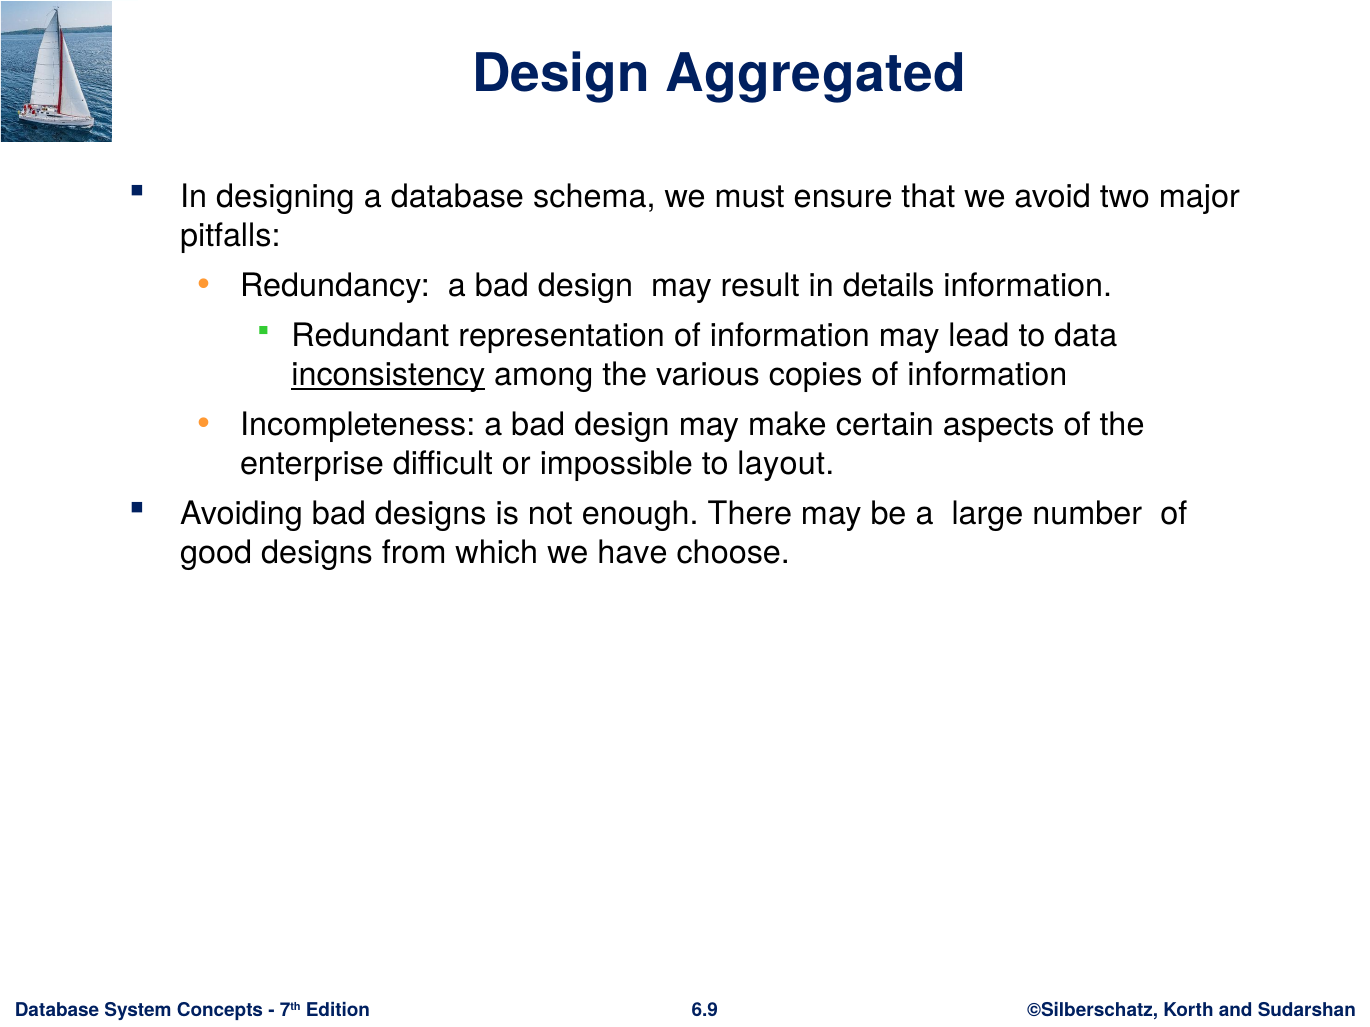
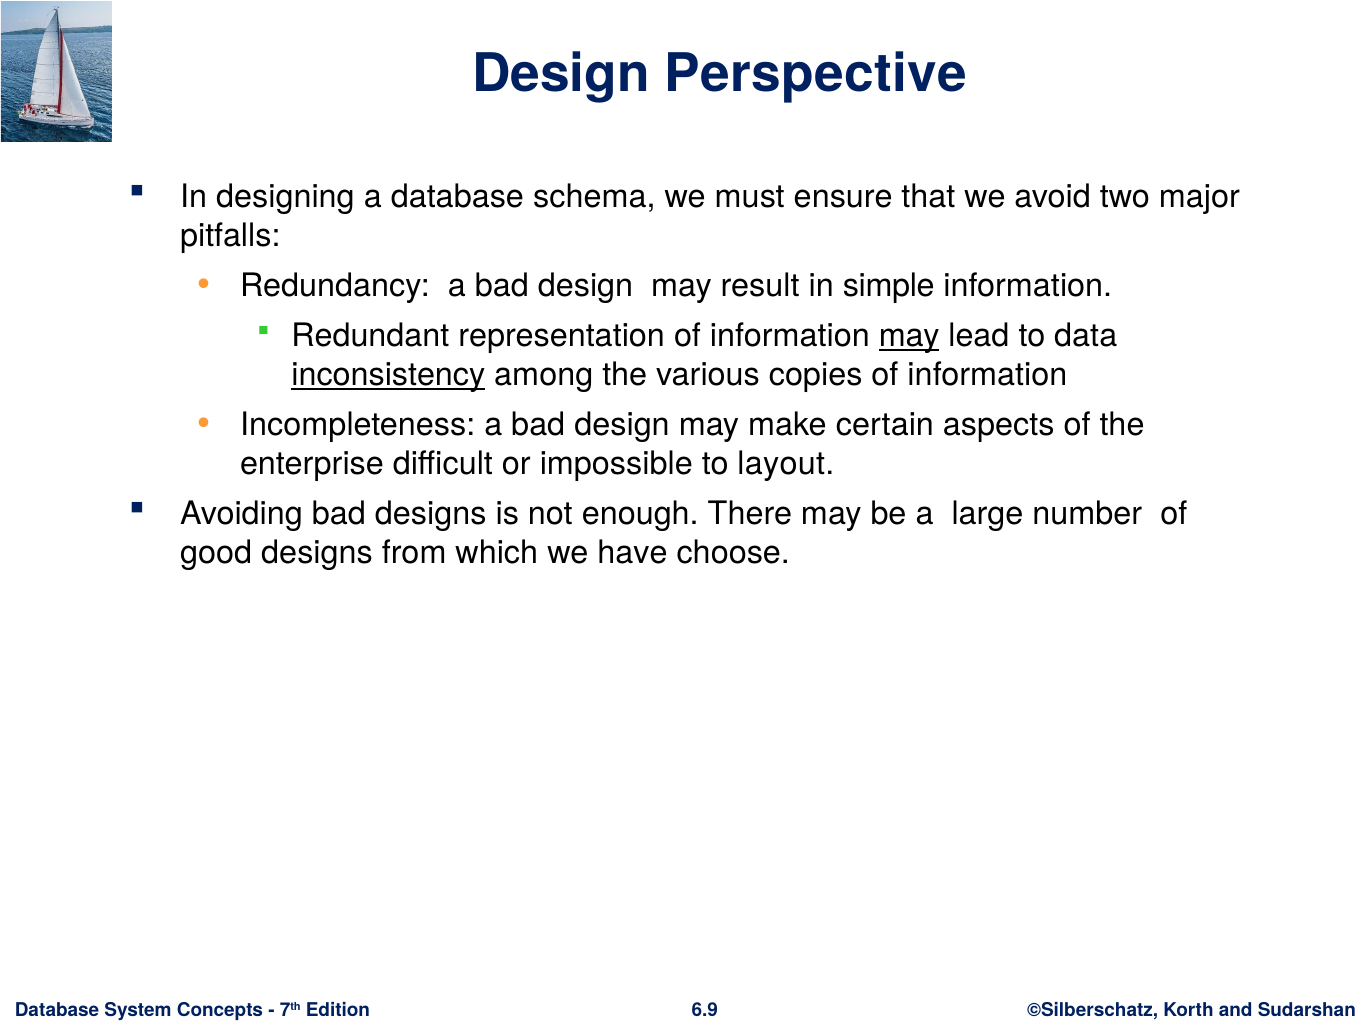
Aggregated: Aggregated -> Perspective
details: details -> simple
may at (909, 336) underline: none -> present
